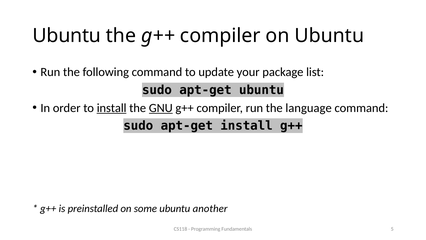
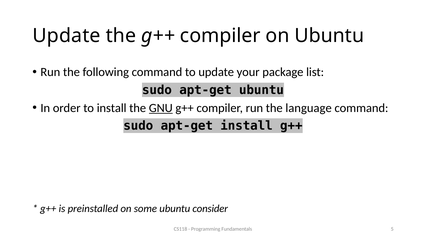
Ubuntu at (67, 36): Ubuntu -> Update
install at (112, 108) underline: present -> none
another: another -> consider
